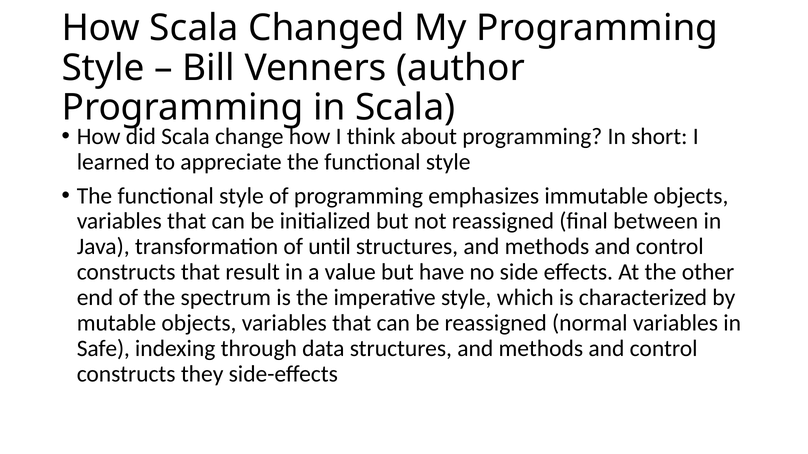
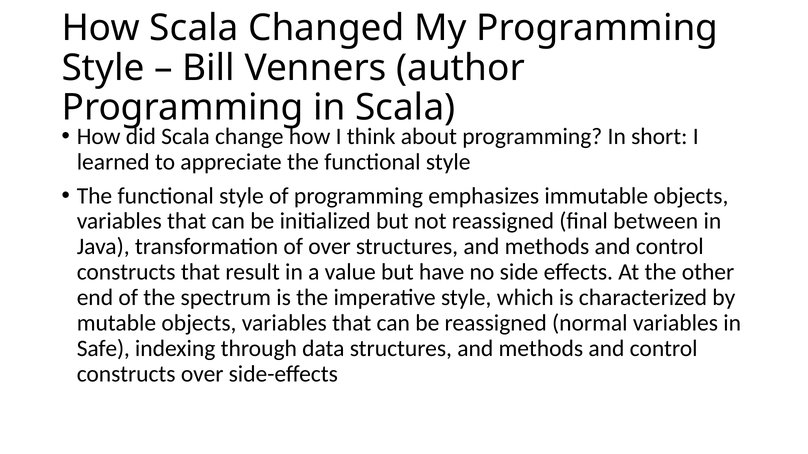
of until: until -> over
constructs they: they -> over
